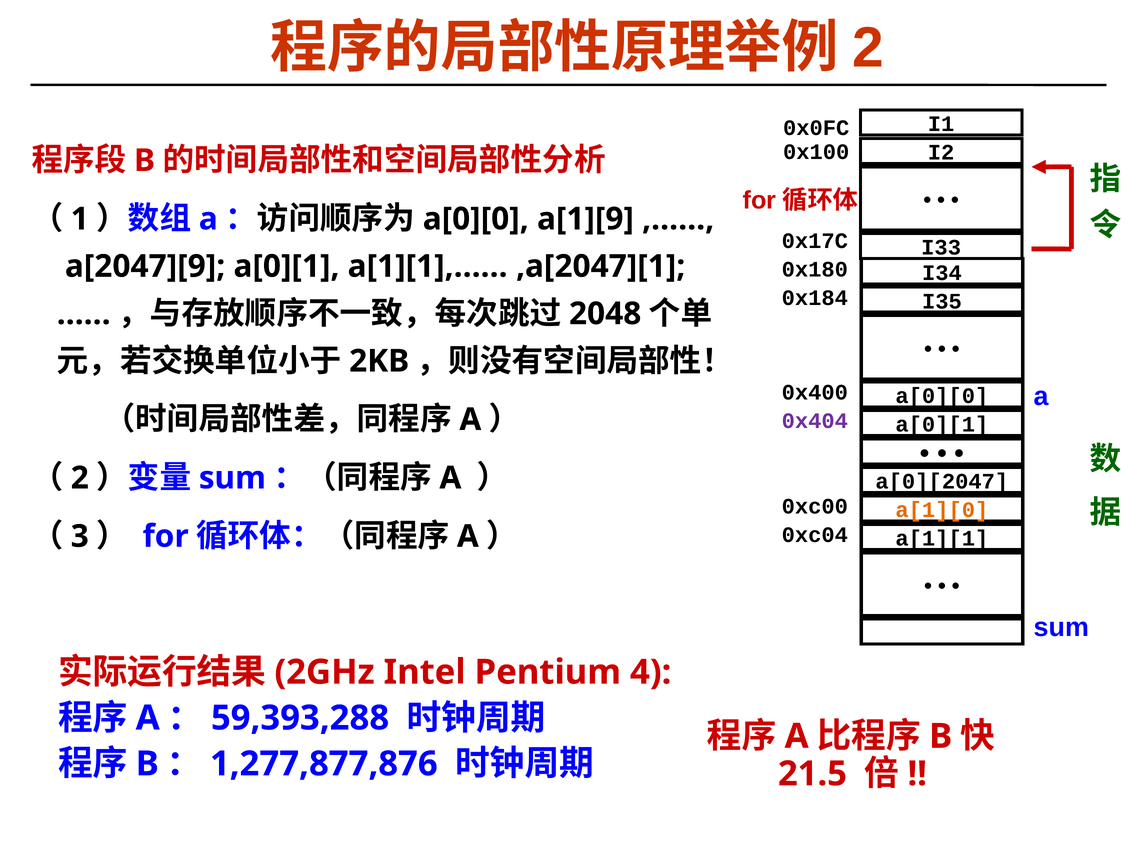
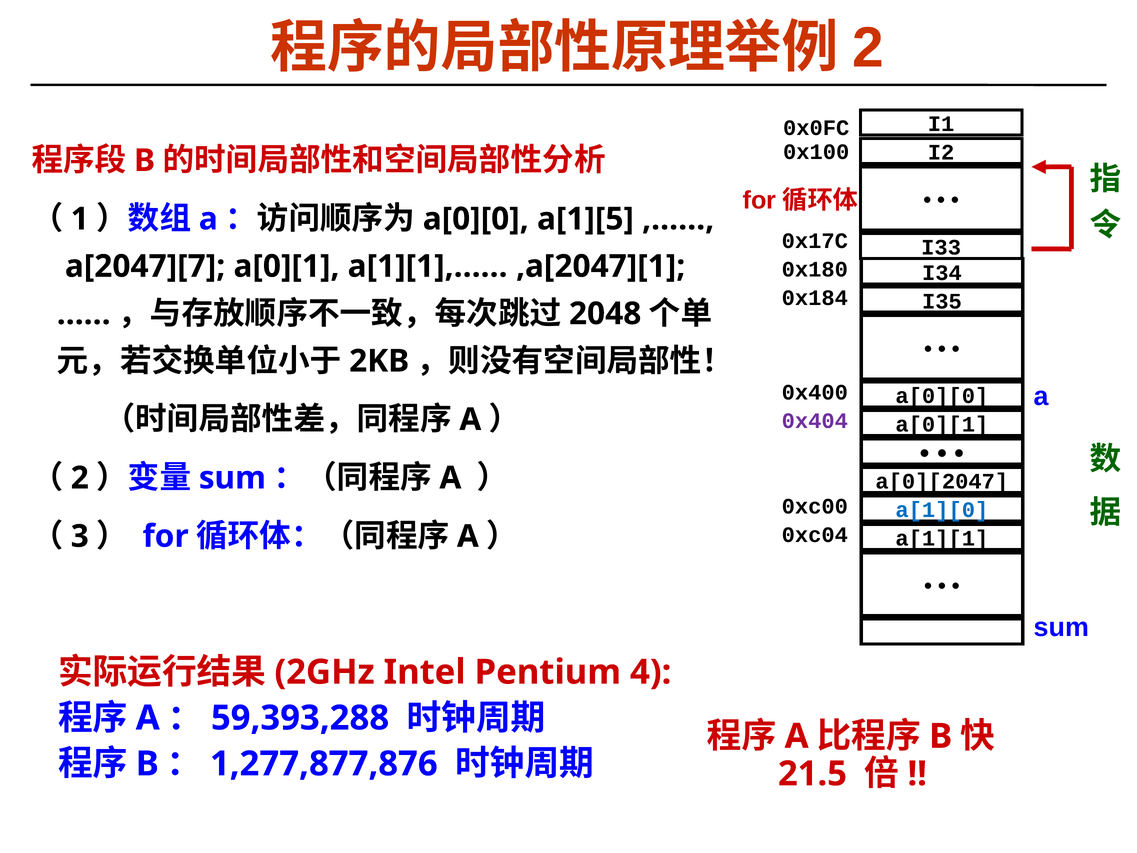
a[1][9: a[1][9 -> a[1][5
a[2047][9: a[2047][9 -> a[2047][7
a[1][0 colour: orange -> blue
